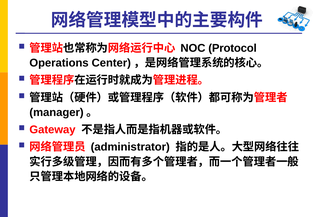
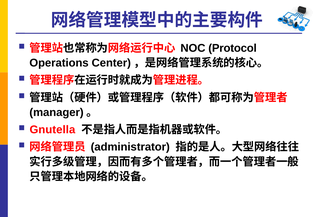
Gateway: Gateway -> Gnutella
